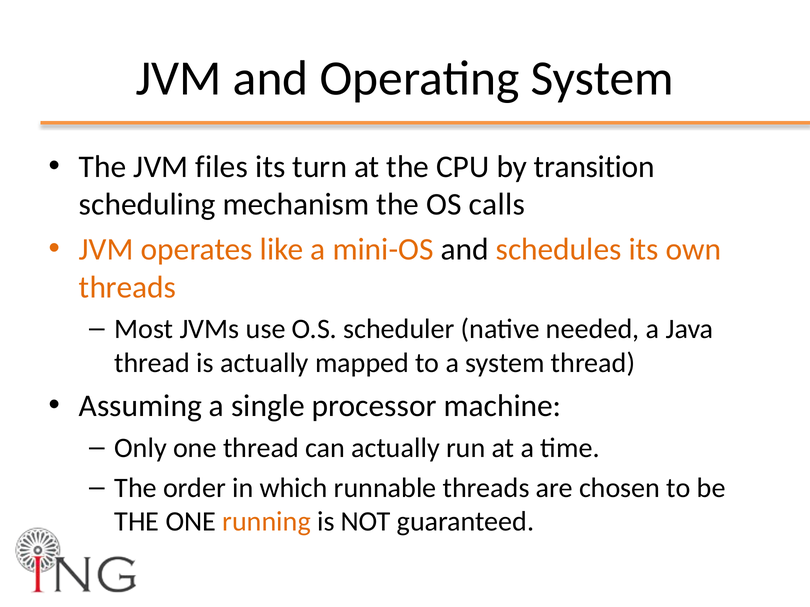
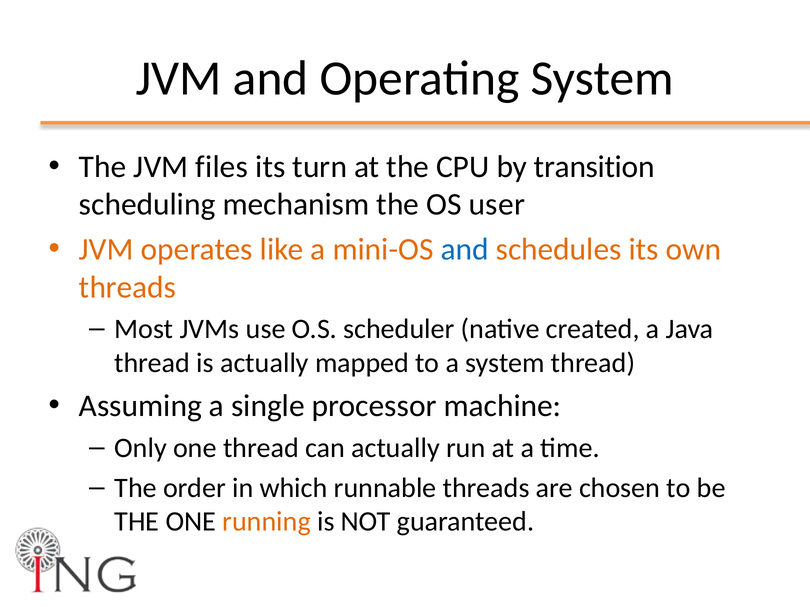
calls: calls -> user
and at (465, 250) colour: black -> blue
needed: needed -> created
